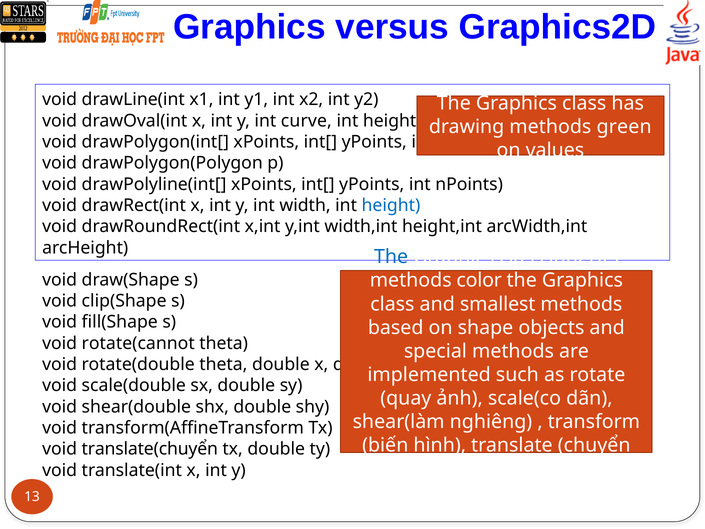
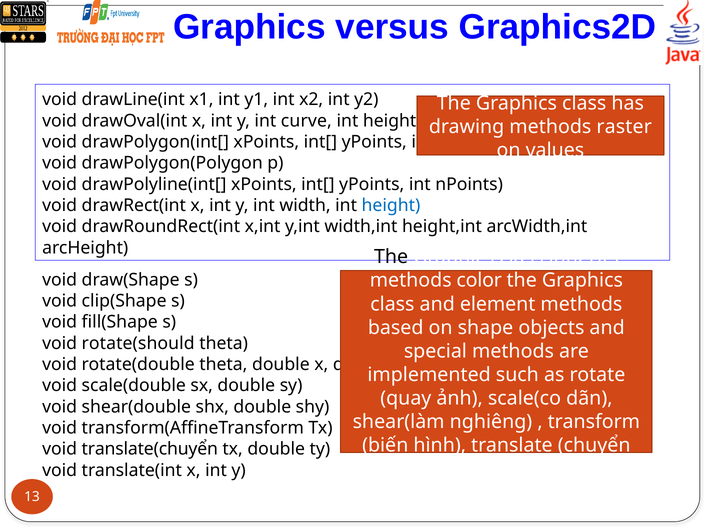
green: green -> raster
The at (391, 257) colour: blue -> black
smallest: smallest -> element
rotate(cannot: rotate(cannot -> rotate(should
